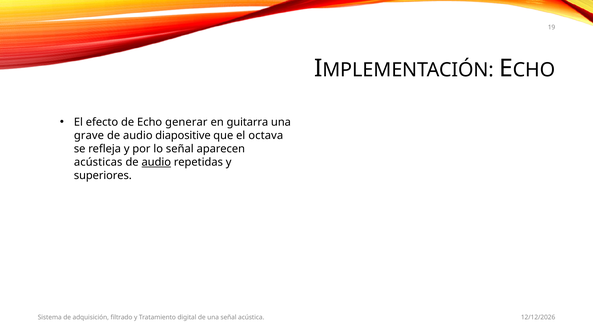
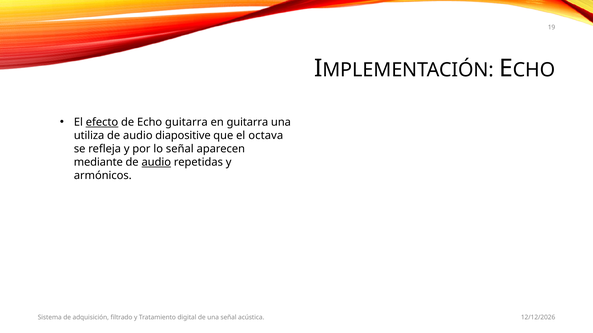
efecto underline: none -> present
Echo generar: generar -> guitarra
grave: grave -> utiliza
acústicas: acústicas -> mediante
superiores: superiores -> armónicos
